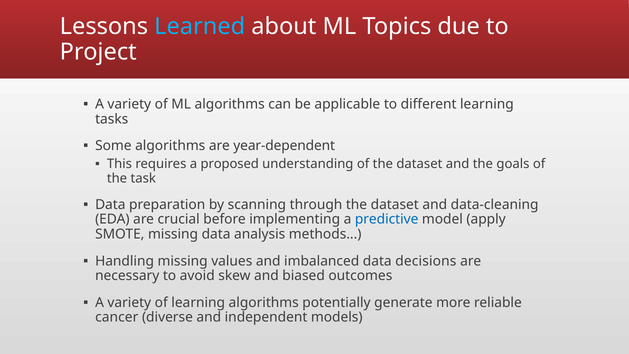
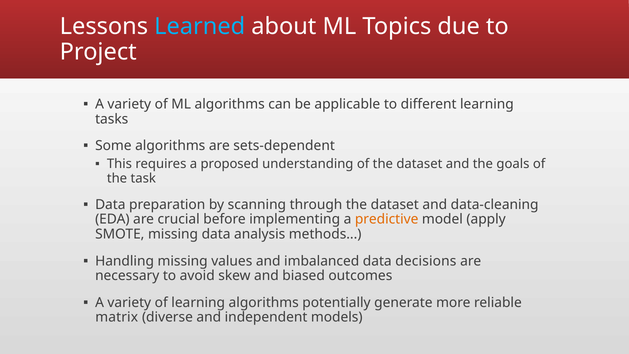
year-dependent: year-dependent -> sets-dependent
predictive colour: blue -> orange
cancer: cancer -> matrix
